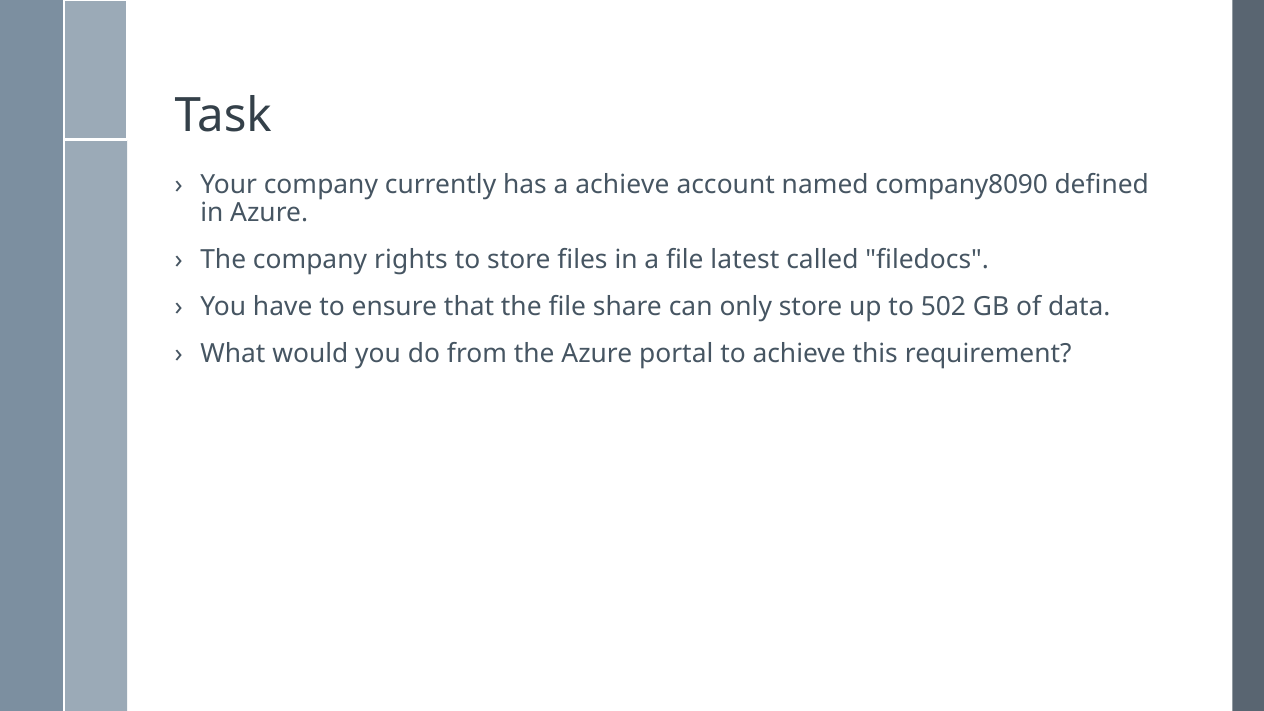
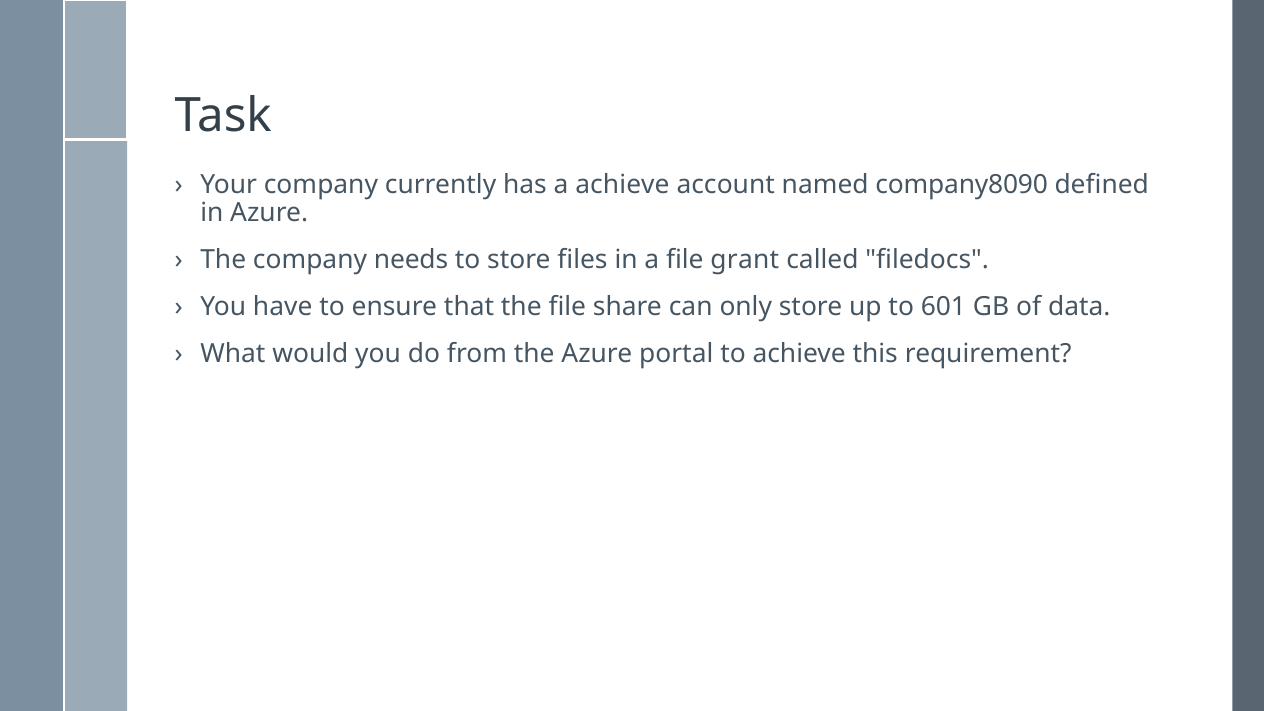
rights: rights -> needs
latest: latest -> grant
502: 502 -> 601
